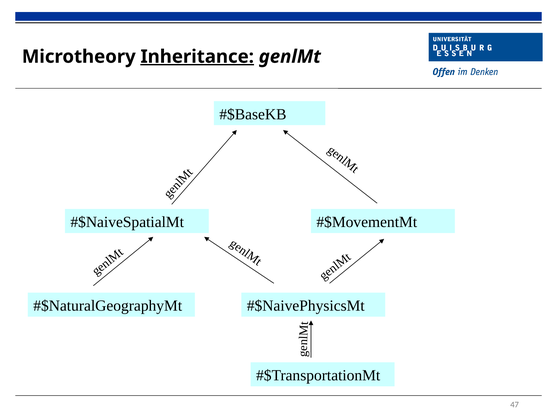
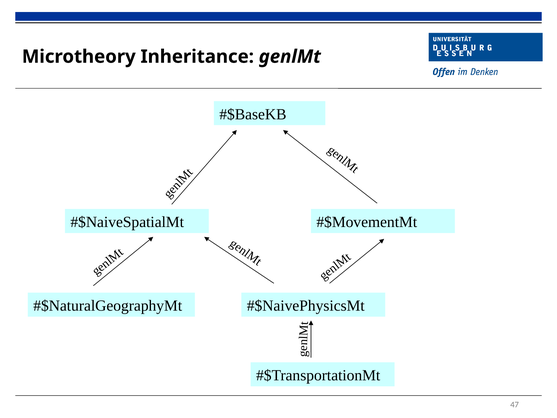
Inheritance underline: present -> none
